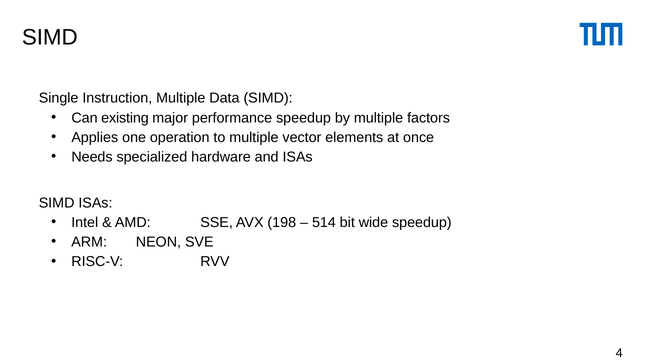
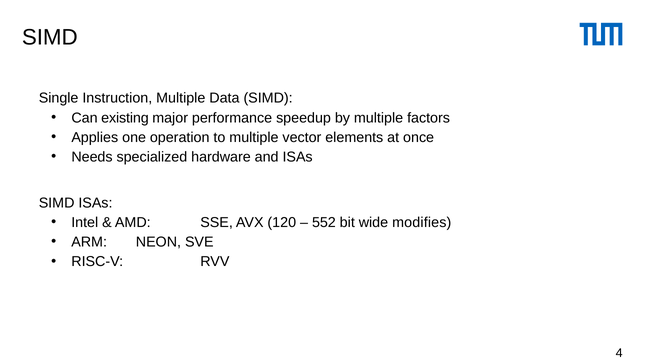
198: 198 -> 120
514: 514 -> 552
wide speedup: speedup -> modifies
